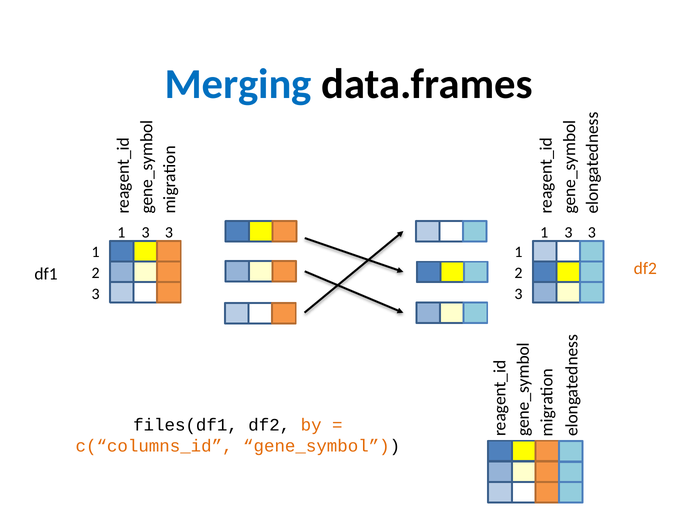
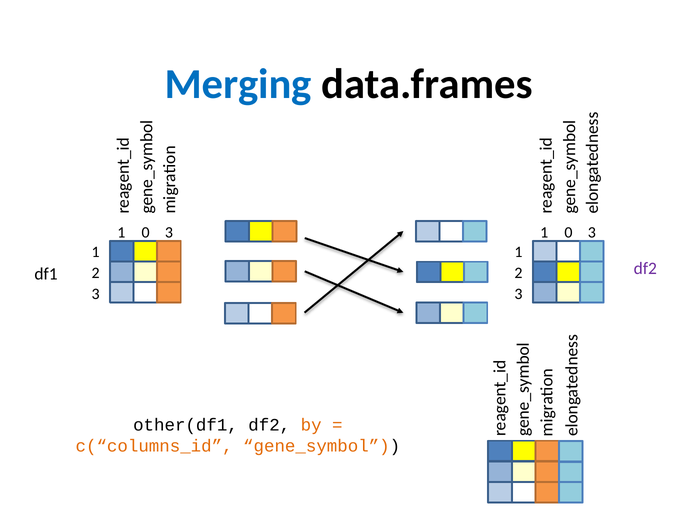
3 at (146, 233): 3 -> 0
3 at (568, 233): 3 -> 0
df2 at (645, 269) colour: orange -> purple
files(df1: files(df1 -> other(df1
